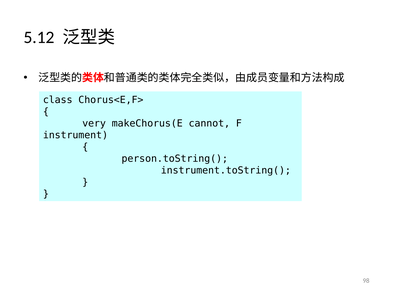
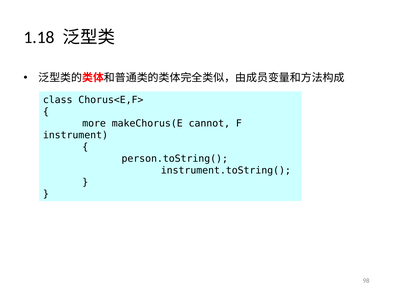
5.12: 5.12 -> 1.18
very: very -> more
